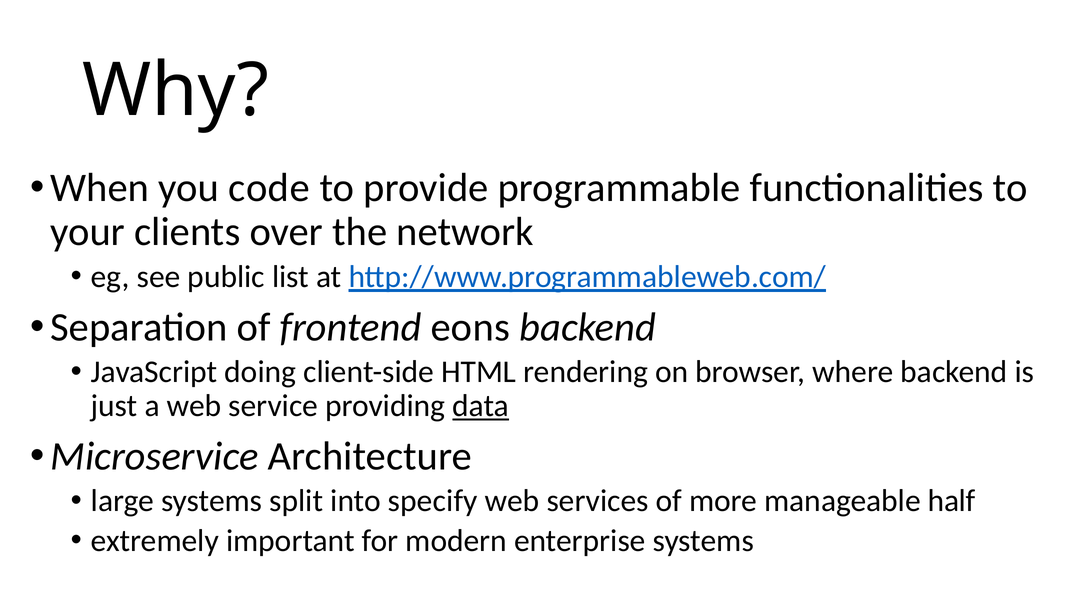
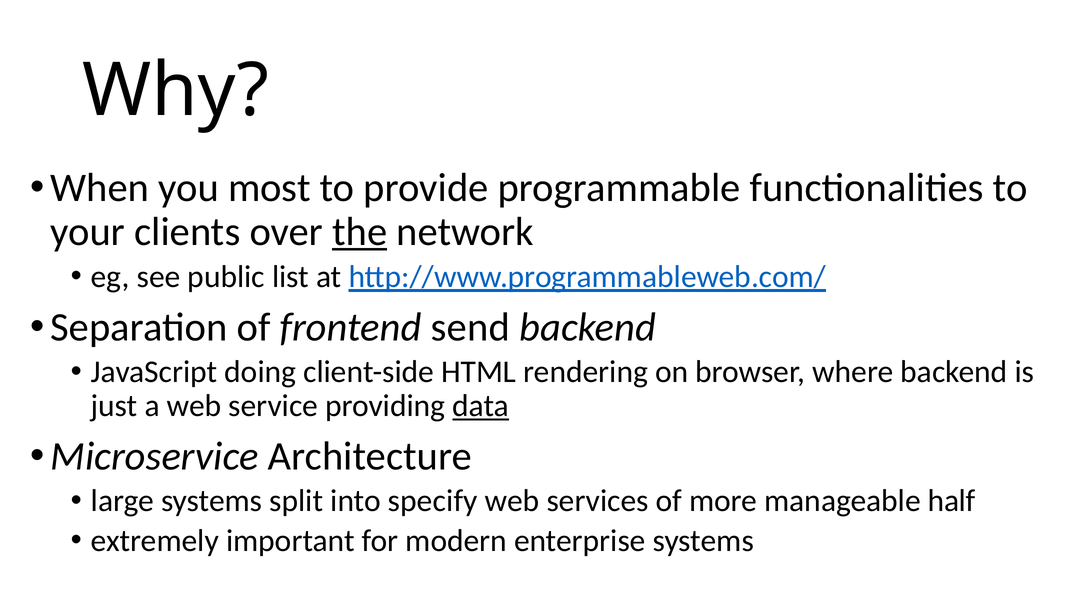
code: code -> most
the underline: none -> present
eons: eons -> send
